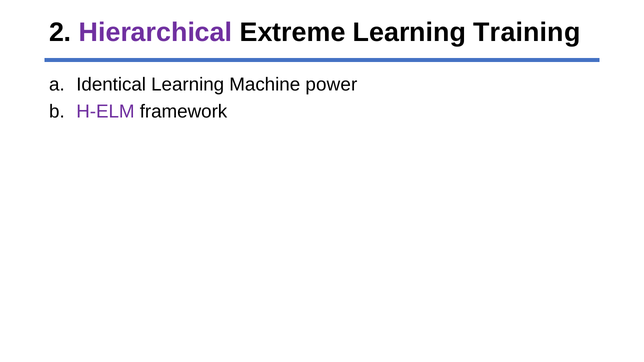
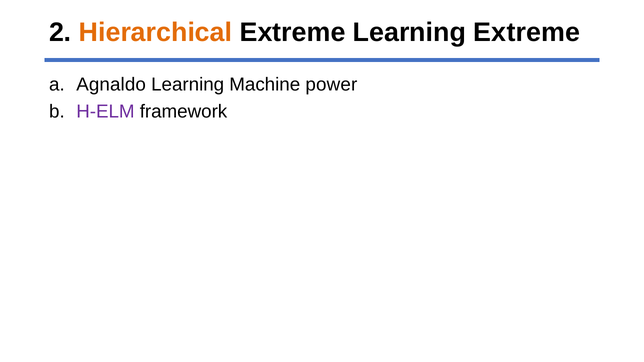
Hierarchical colour: purple -> orange
Learning Training: Training -> Extreme
Identical: Identical -> Agnaldo
